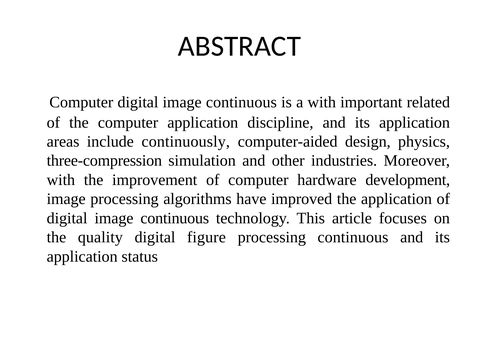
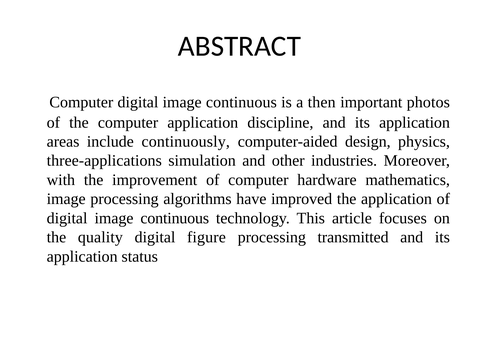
a with: with -> then
related: related -> photos
three-compression: three-compression -> three-applications
development: development -> mathematics
processing continuous: continuous -> transmitted
